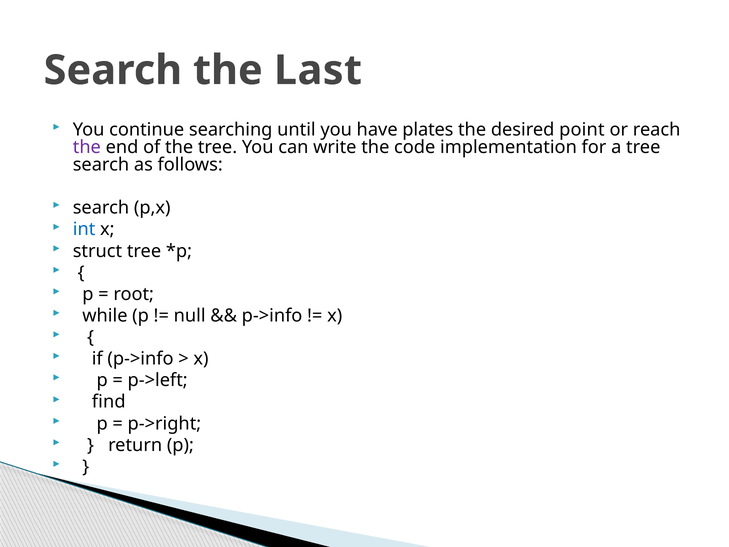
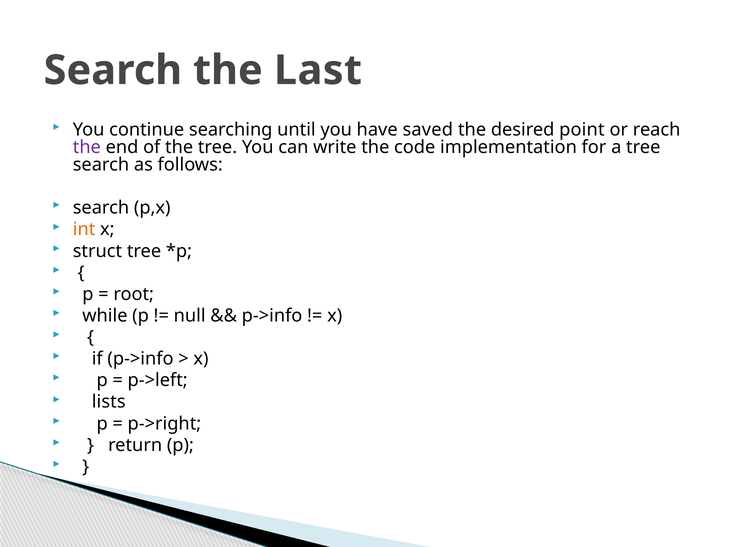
plates: plates -> saved
int colour: blue -> orange
find: find -> lists
